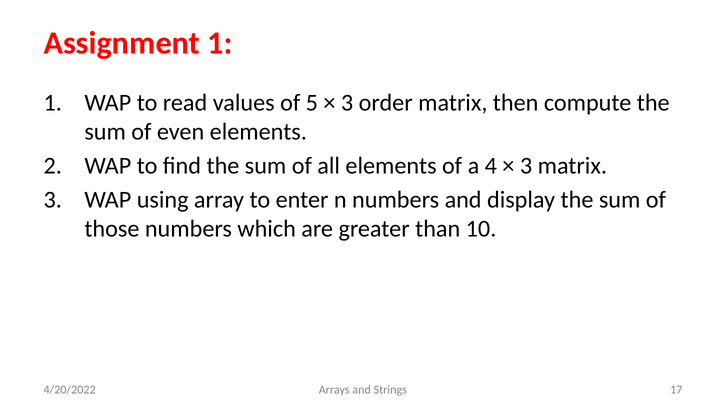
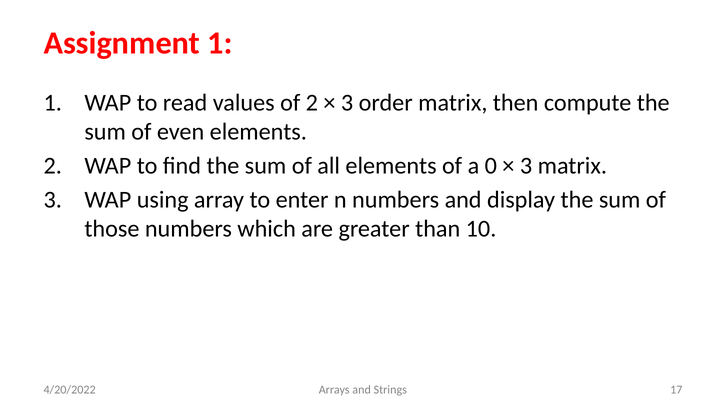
of 5: 5 -> 2
4: 4 -> 0
